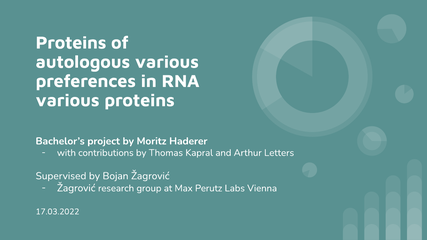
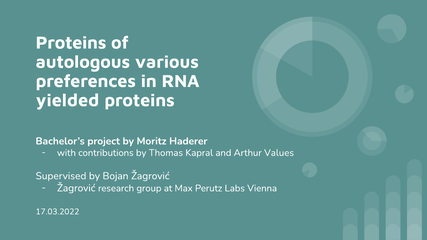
various at (68, 100): various -> yielded
Letters: Letters -> Values
